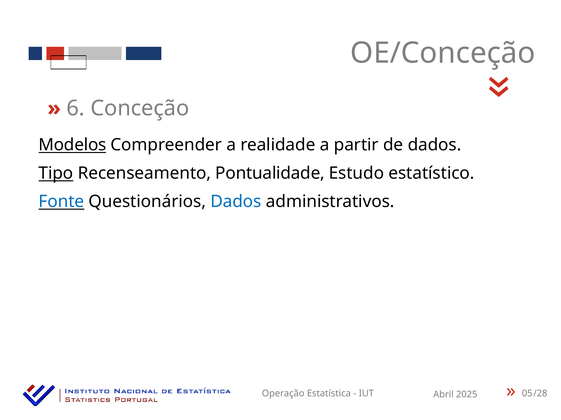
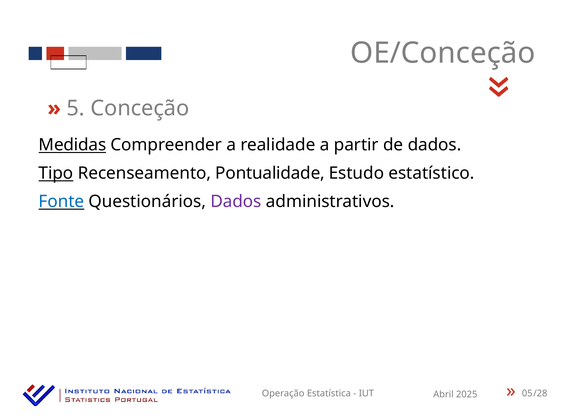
6: 6 -> 5
Modelos: Modelos -> Medidas
Dados at (236, 202) colour: blue -> purple
